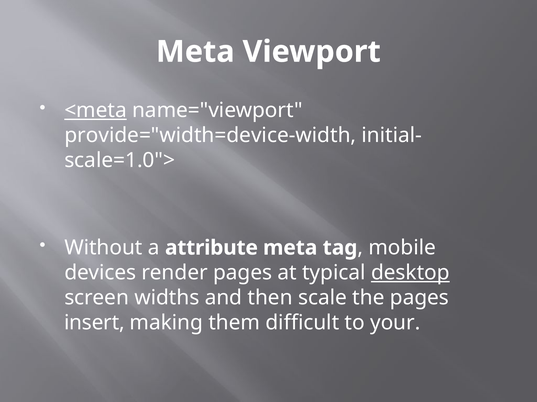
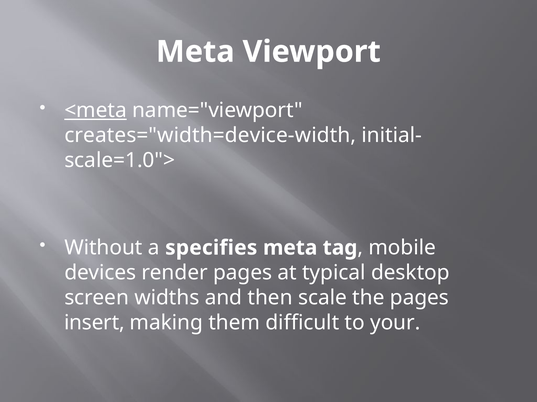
provide="width=device-width: provide="width=device-width -> creates="width=device-width
attribute: attribute -> specifies
desktop underline: present -> none
